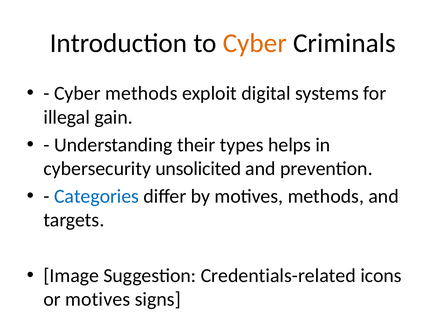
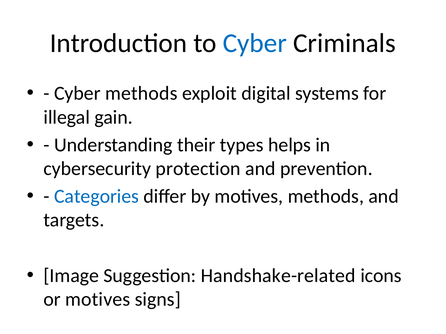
Cyber at (255, 43) colour: orange -> blue
unsolicited: unsolicited -> protection
Credentials-related: Credentials-related -> Handshake-related
